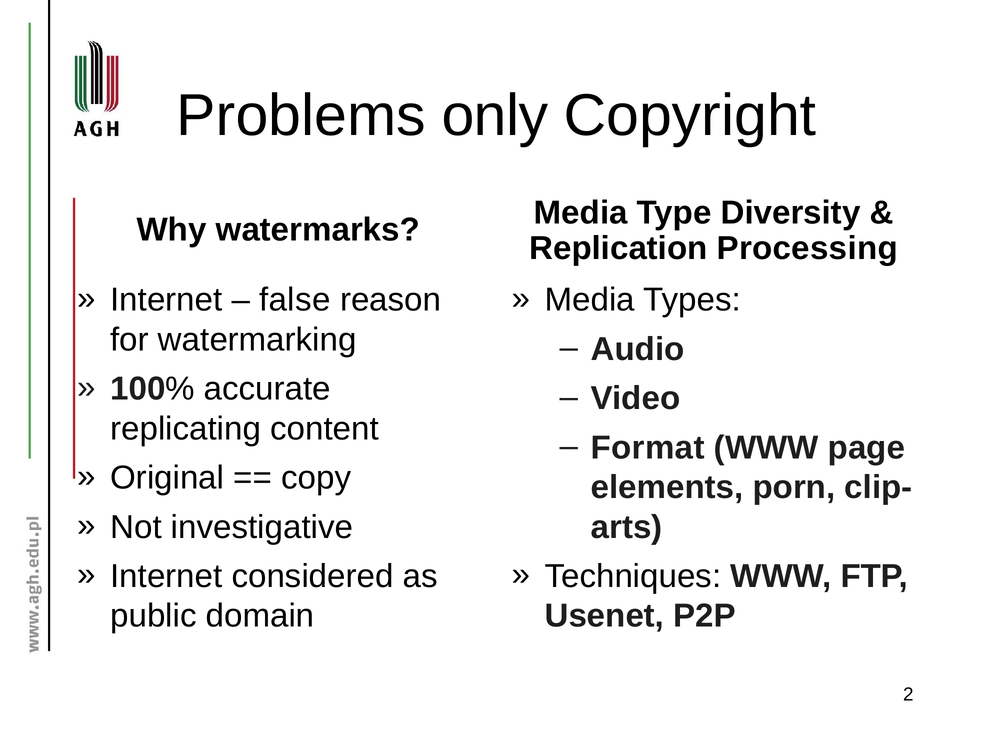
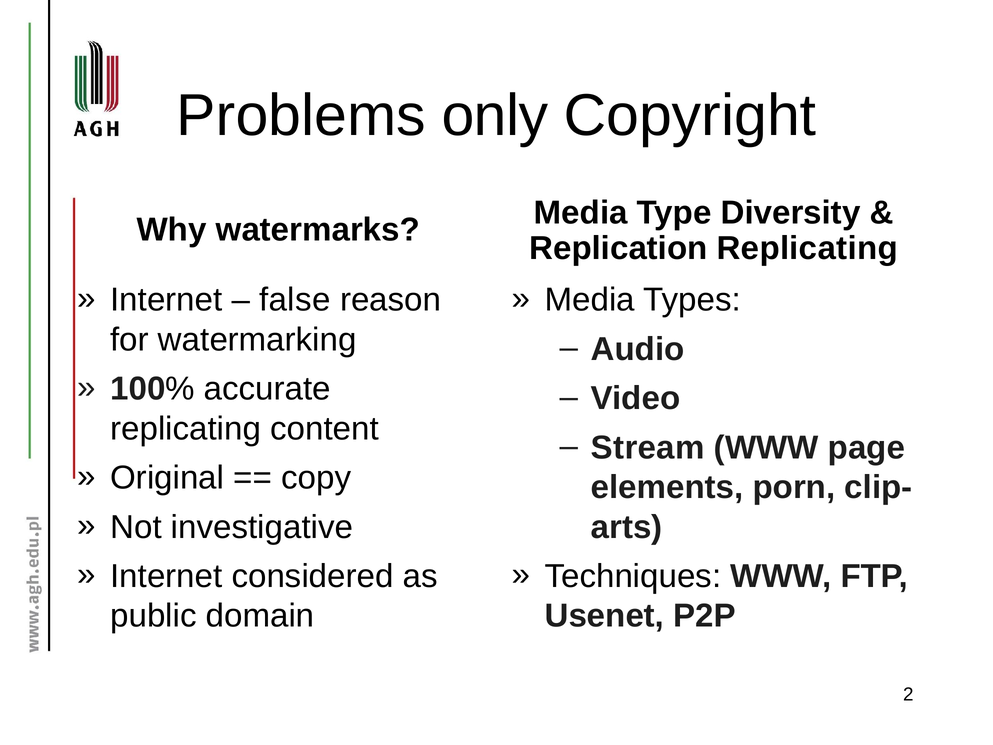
Replication Processing: Processing -> Replicating
Format: Format -> Stream
